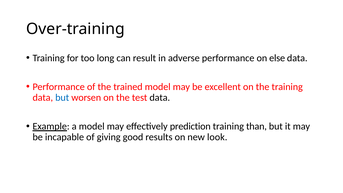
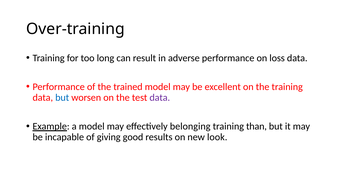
else: else -> loss
data at (160, 98) colour: black -> purple
prediction: prediction -> belonging
